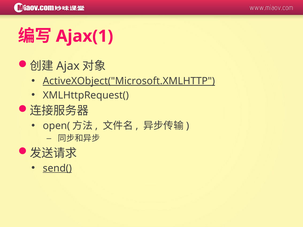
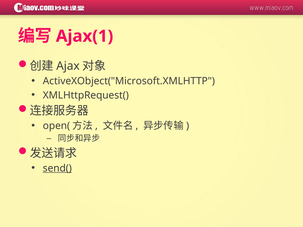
ActiveXObject("Microsoft.XMLHTTP underline: present -> none
